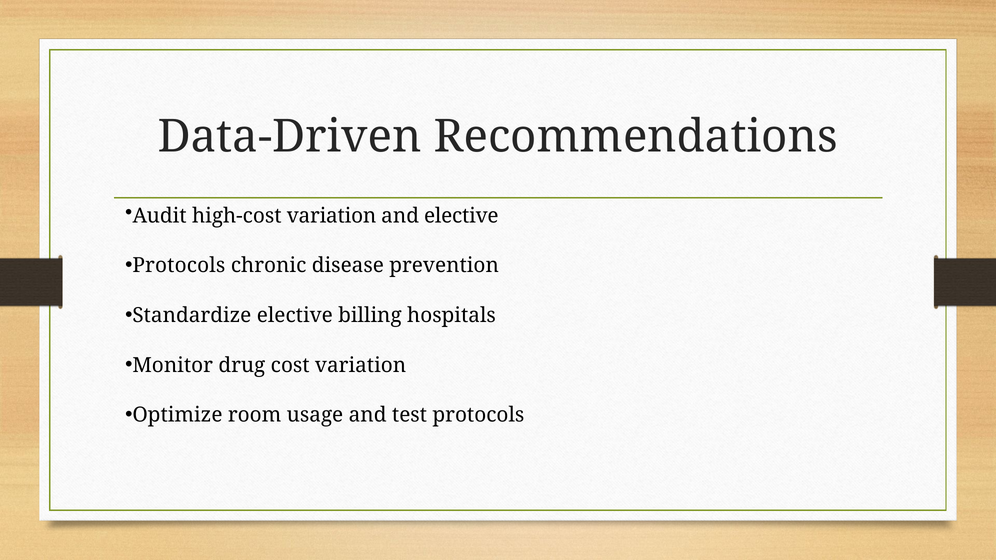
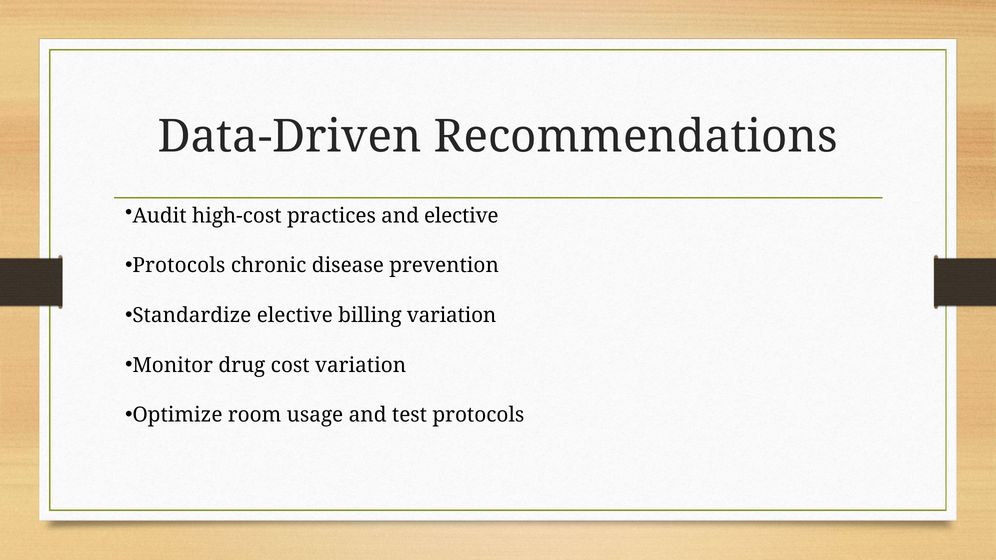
high-cost variation: variation -> practices
billing hospitals: hospitals -> variation
